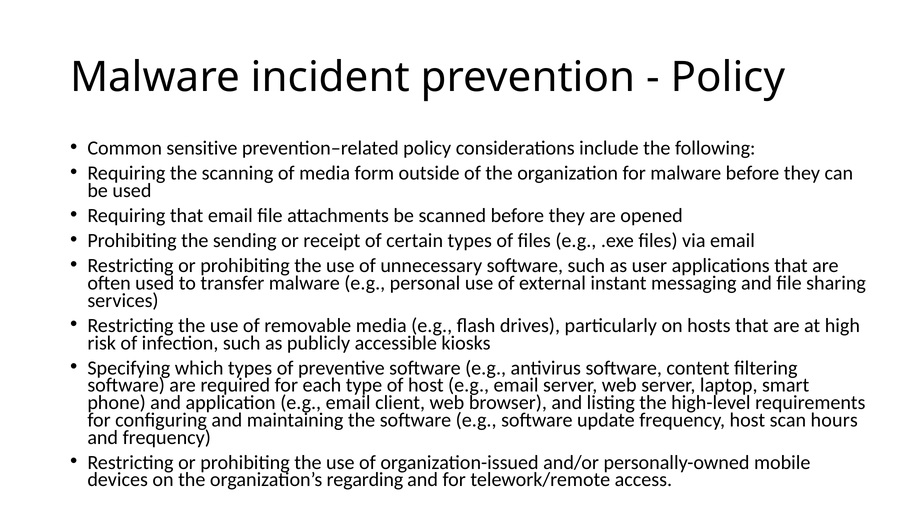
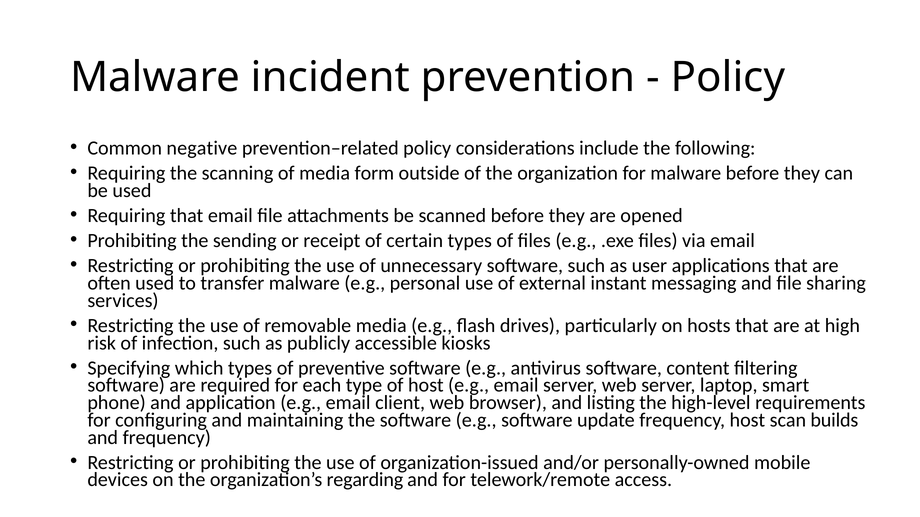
sensitive: sensitive -> negative
hours: hours -> builds
